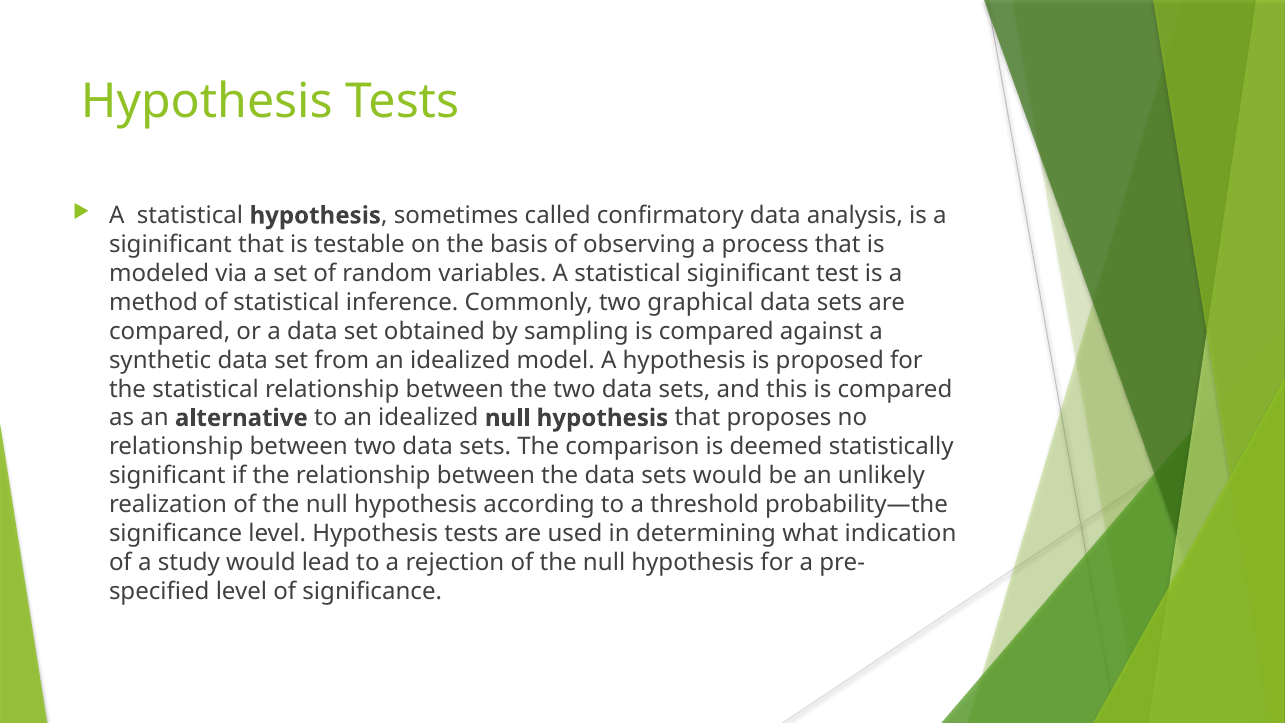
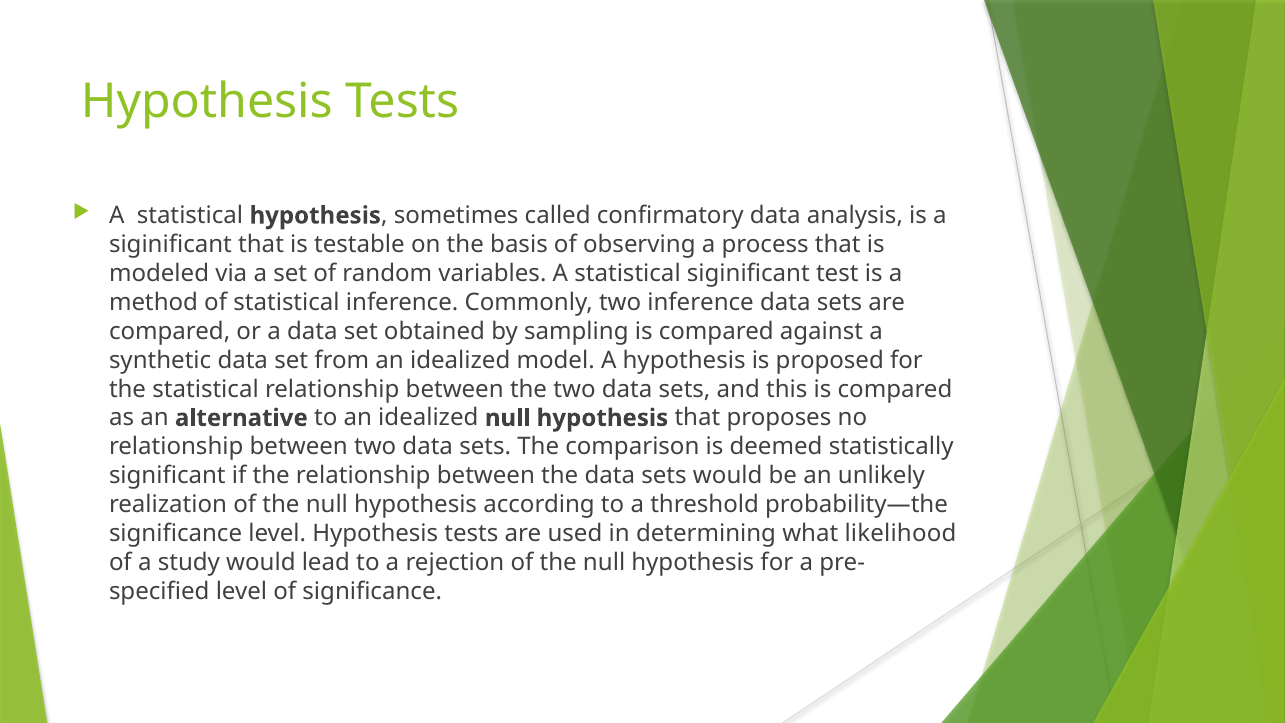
two graphical: graphical -> inference
indication: indication -> likelihood
